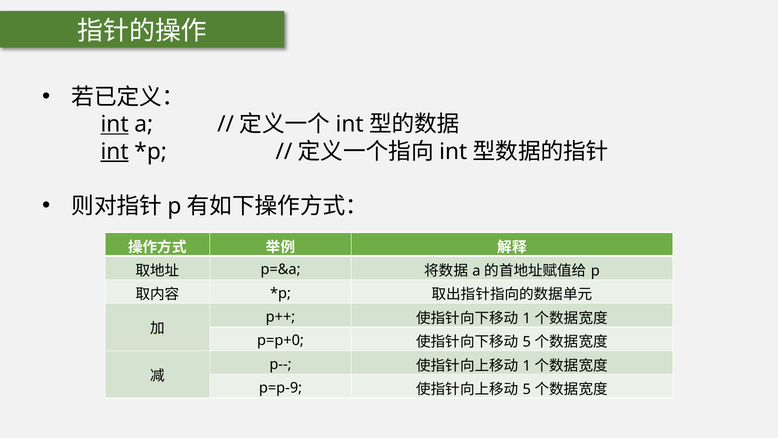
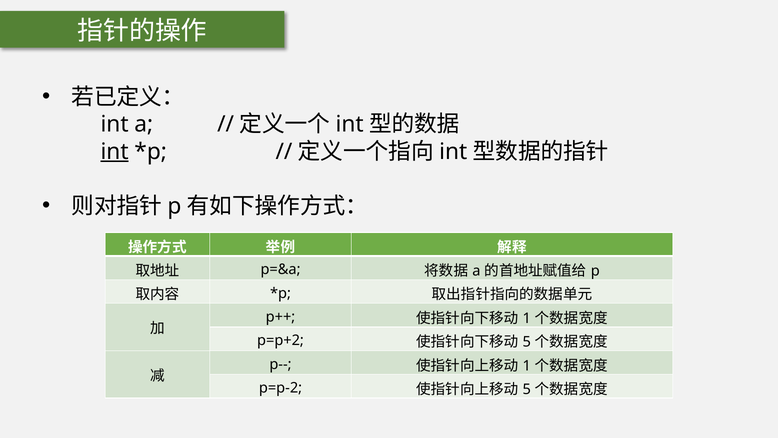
int at (115, 124) underline: present -> none
p=p+0: p=p+0 -> p=p+2
p=p-9: p=p-9 -> p=p-2
